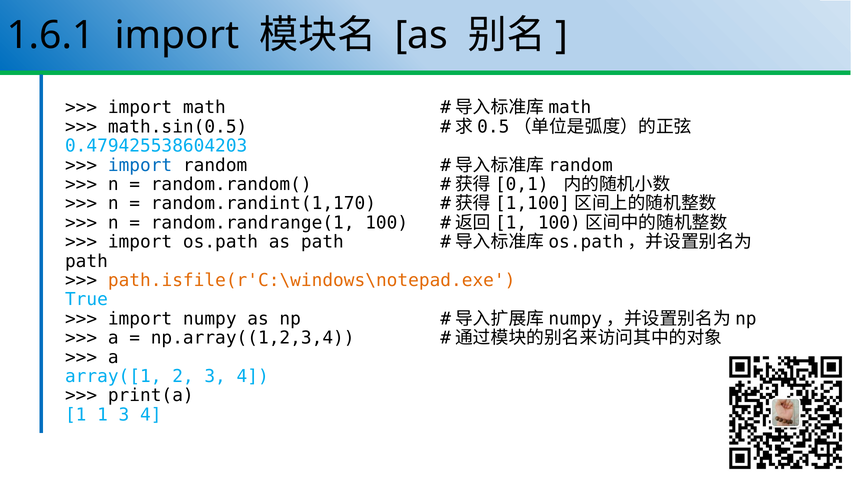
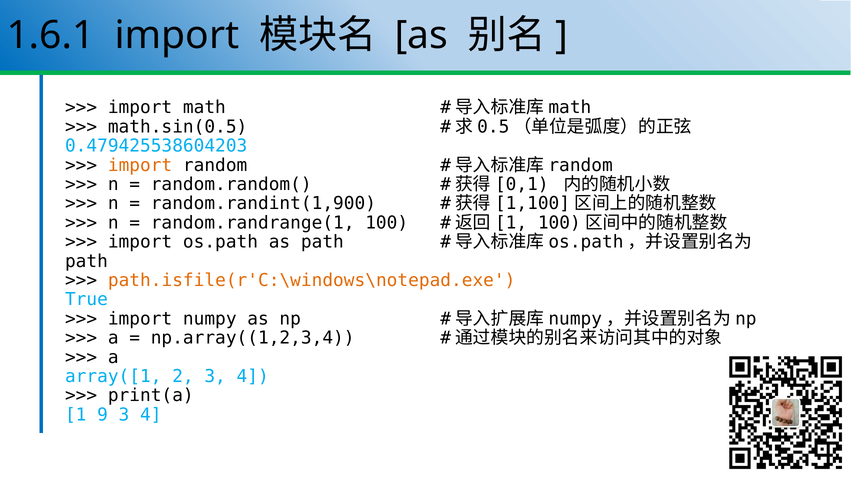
import at (140, 165) colour: blue -> orange
random.randint(1,170: random.randint(1,170 -> random.randint(1,900
1 1: 1 -> 9
